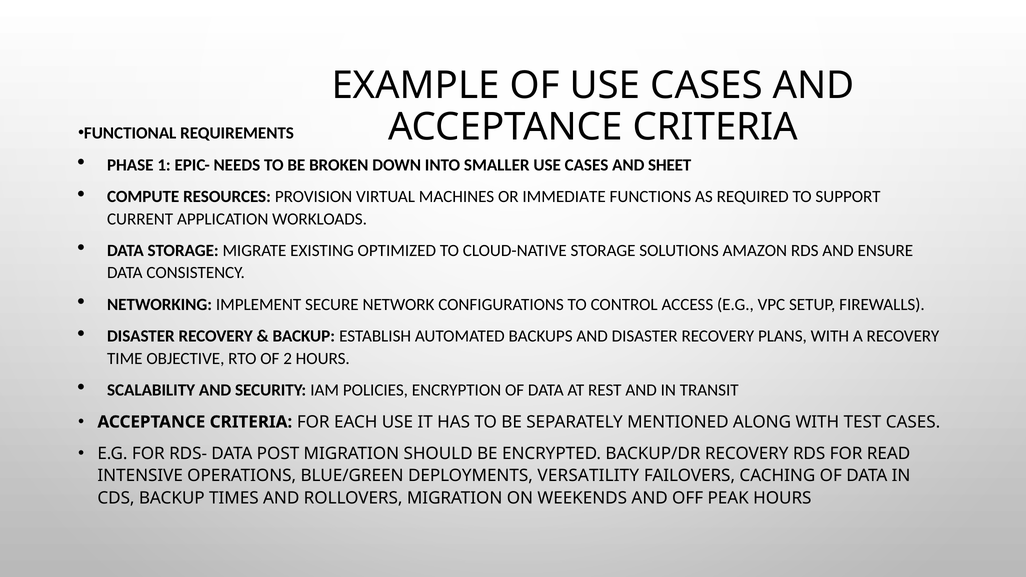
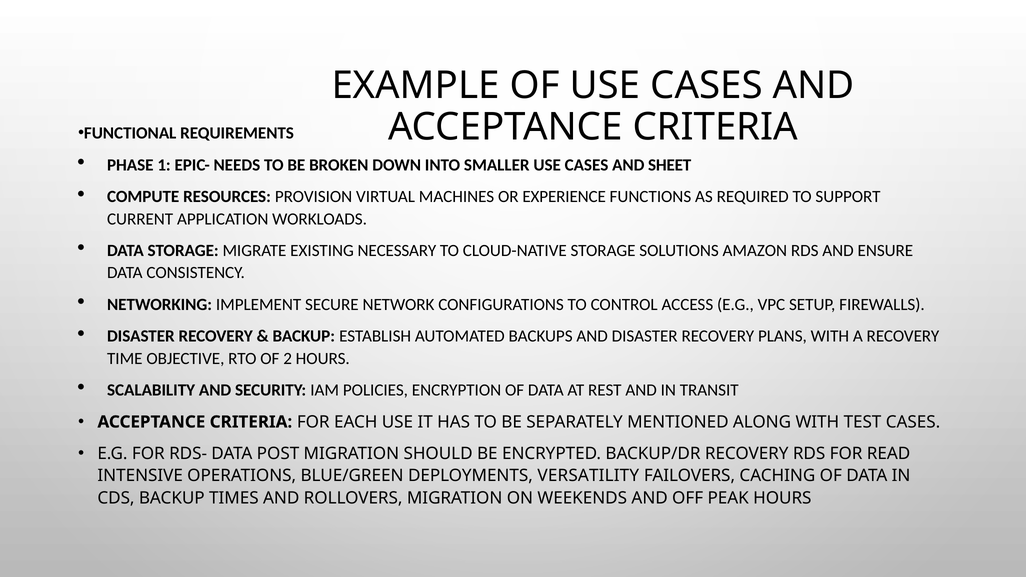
IMMEDIATE: IMMEDIATE -> EXPERIENCE
OPTIMIZED: OPTIMIZED -> NECESSARY
